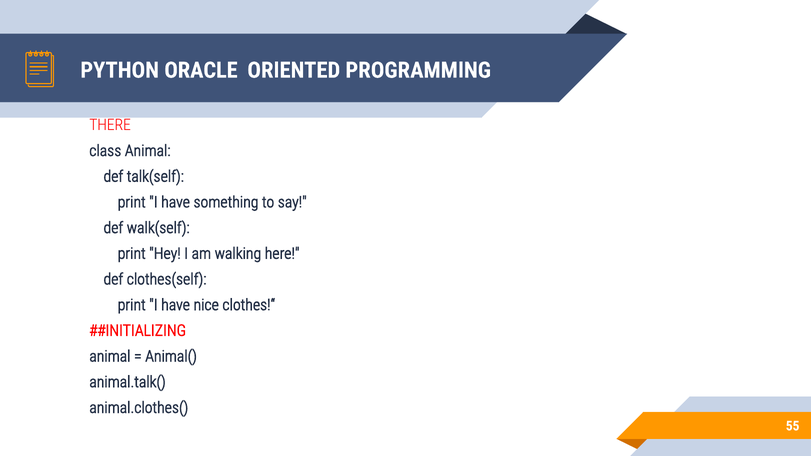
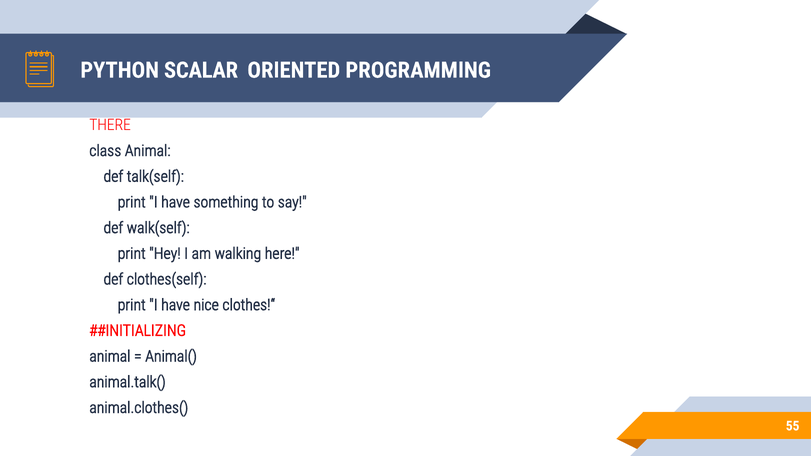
ORACLE: ORACLE -> SCALAR
